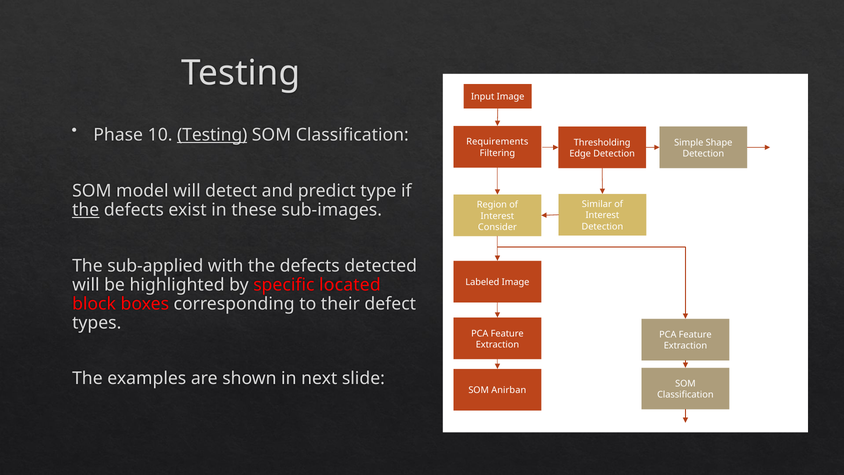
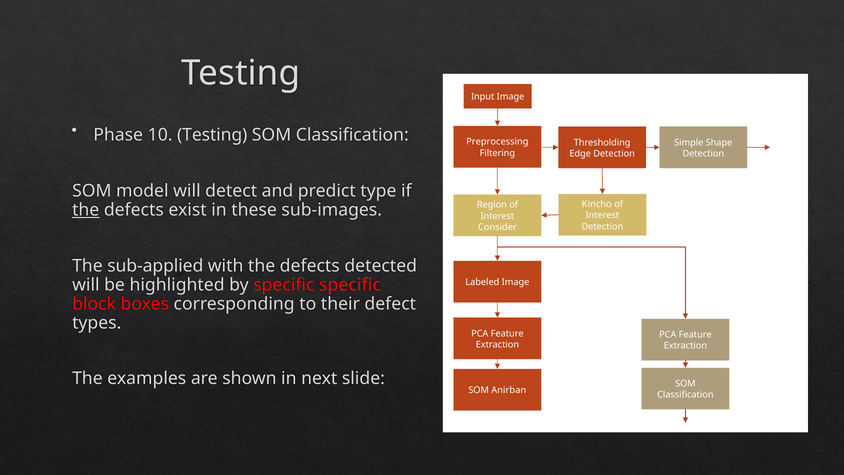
Testing at (212, 135) underline: present -> none
Requirements: Requirements -> Preprocessing
Similar: Similar -> Kincho
specific located: located -> specific
